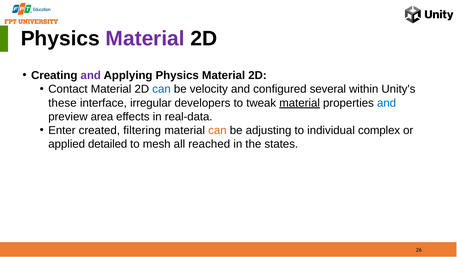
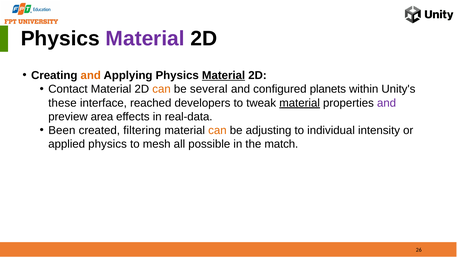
and at (91, 76) colour: purple -> orange
Material at (224, 76) underline: none -> present
can at (162, 89) colour: blue -> orange
velocity: velocity -> several
several: several -> planets
irregular: irregular -> reached
and at (387, 103) colour: blue -> purple
Enter: Enter -> Been
complex: complex -> intensity
applied detailed: detailed -> physics
reached: reached -> possible
states: states -> match
